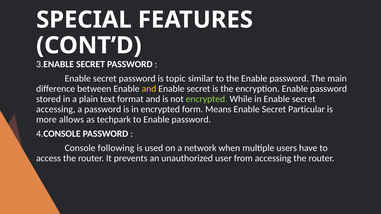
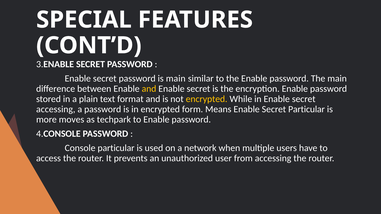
is topic: topic -> main
encrypted at (207, 99) colour: light green -> yellow
allows: allows -> moves
Console following: following -> particular
